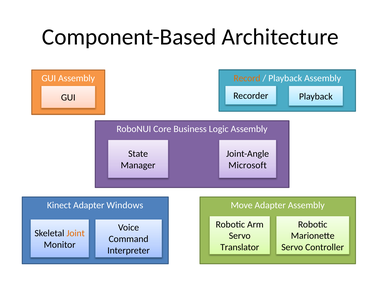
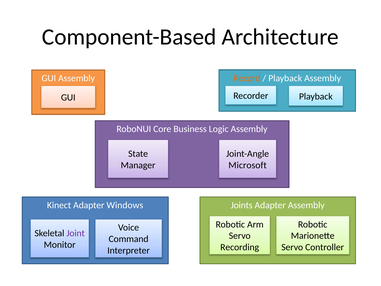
Move: Move -> Joints
Joint colour: orange -> purple
Translator: Translator -> Recording
